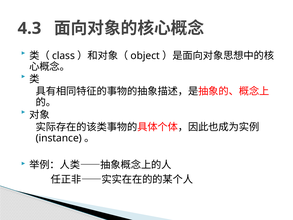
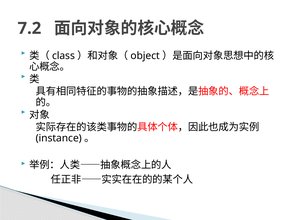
4.3: 4.3 -> 7.2
